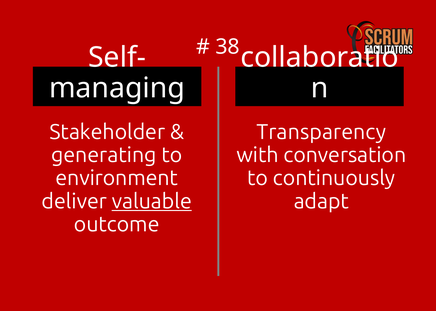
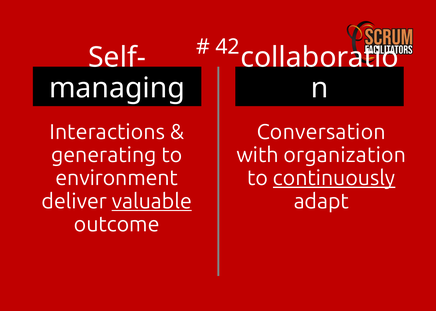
38: 38 -> 42
Stakeholder: Stakeholder -> Interactions
Transparency: Transparency -> Conversation
conversation: conversation -> organization
continuously underline: none -> present
